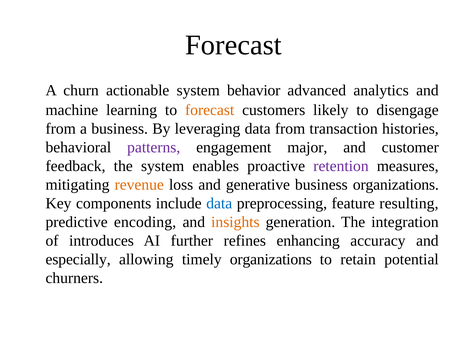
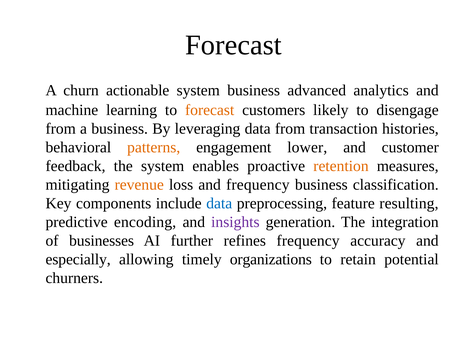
system behavior: behavior -> business
patterns colour: purple -> orange
major: major -> lower
retention colour: purple -> orange
and generative: generative -> frequency
business organizations: organizations -> classification
insights colour: orange -> purple
introduces: introduces -> businesses
refines enhancing: enhancing -> frequency
